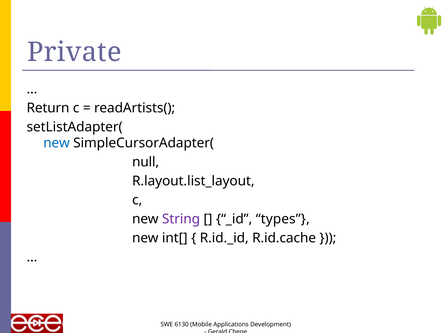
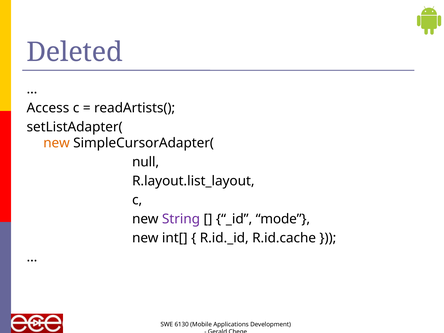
Private: Private -> Deleted
Return: Return -> Access
new at (57, 143) colour: blue -> orange
types: types -> mode
